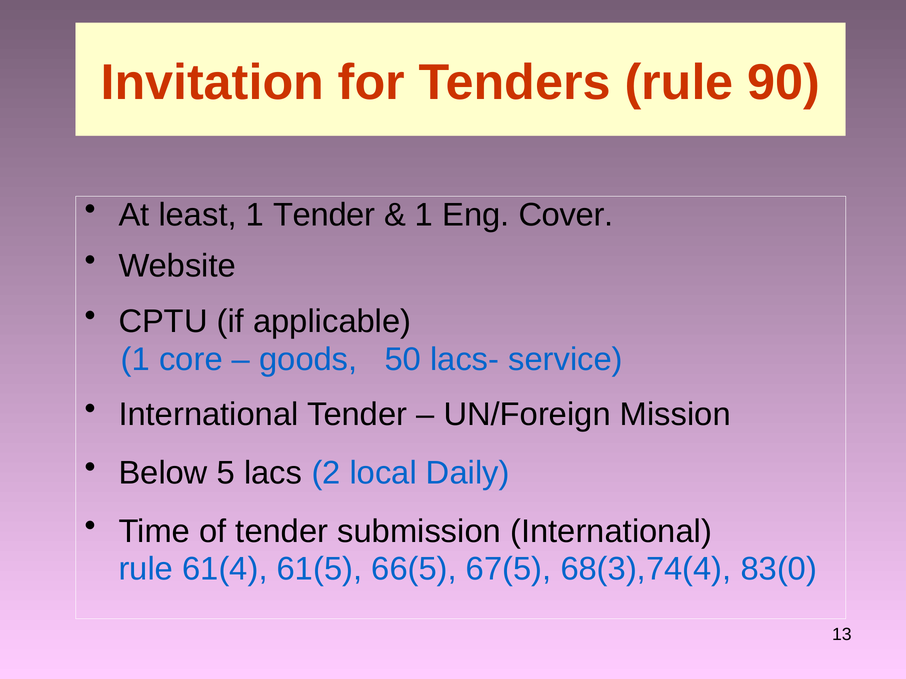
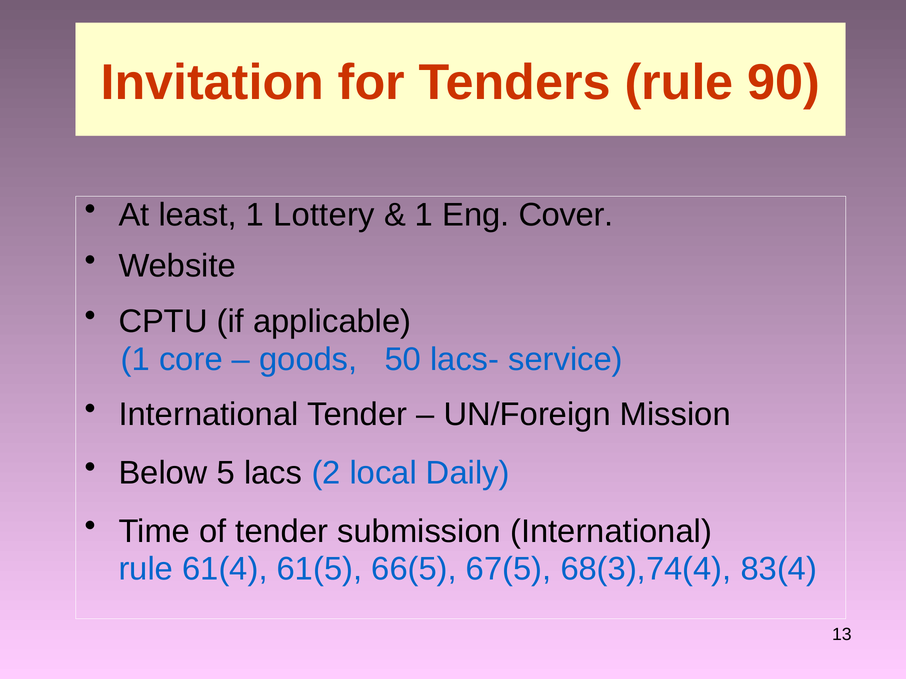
1 Tender: Tender -> Lottery
83(0: 83(0 -> 83(4
